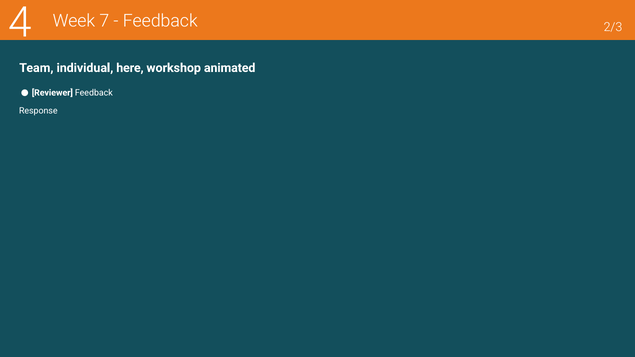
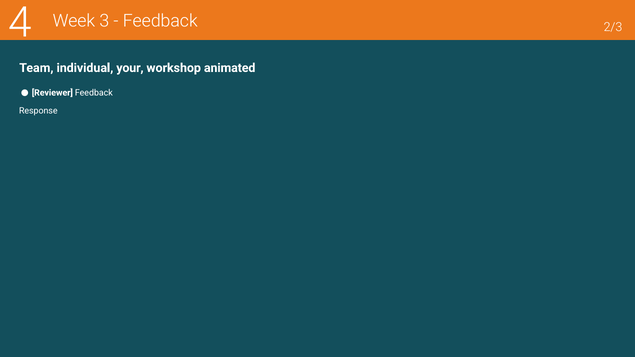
7: 7 -> 3
here: here -> your
